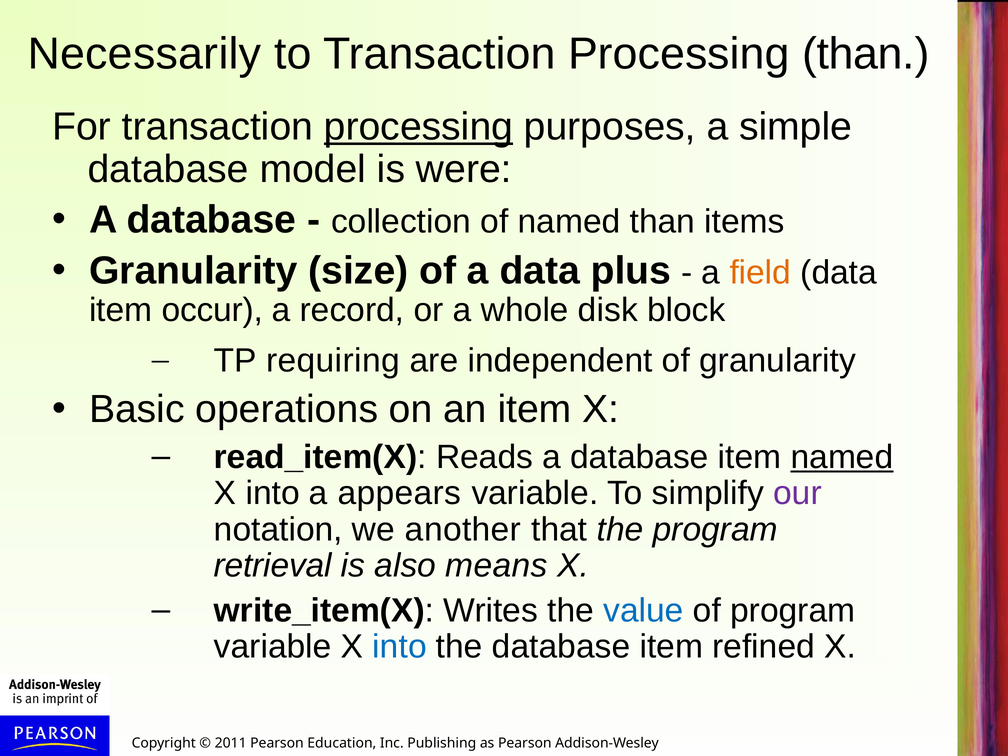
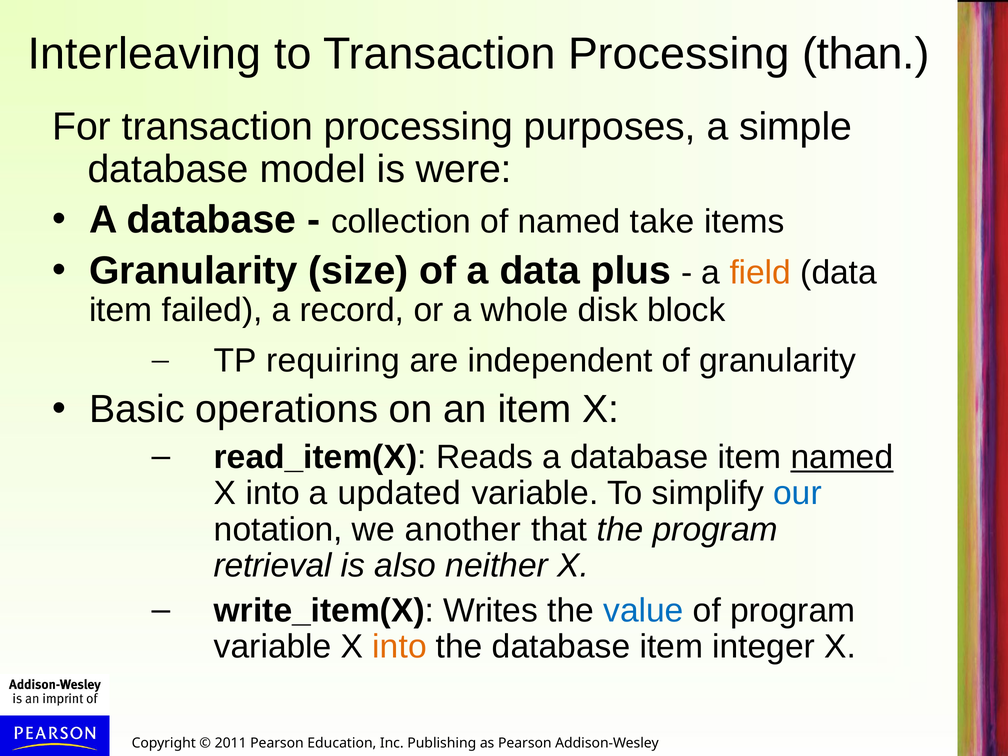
Necessarily: Necessarily -> Interleaving
processing at (419, 127) underline: present -> none
named than: than -> take
occur: occur -> failed
appears: appears -> updated
our colour: purple -> blue
means: means -> neither
into at (400, 647) colour: blue -> orange
refined: refined -> integer
